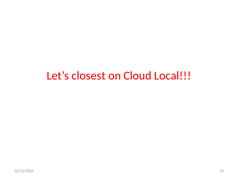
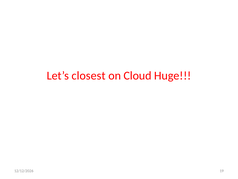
Local: Local -> Huge
